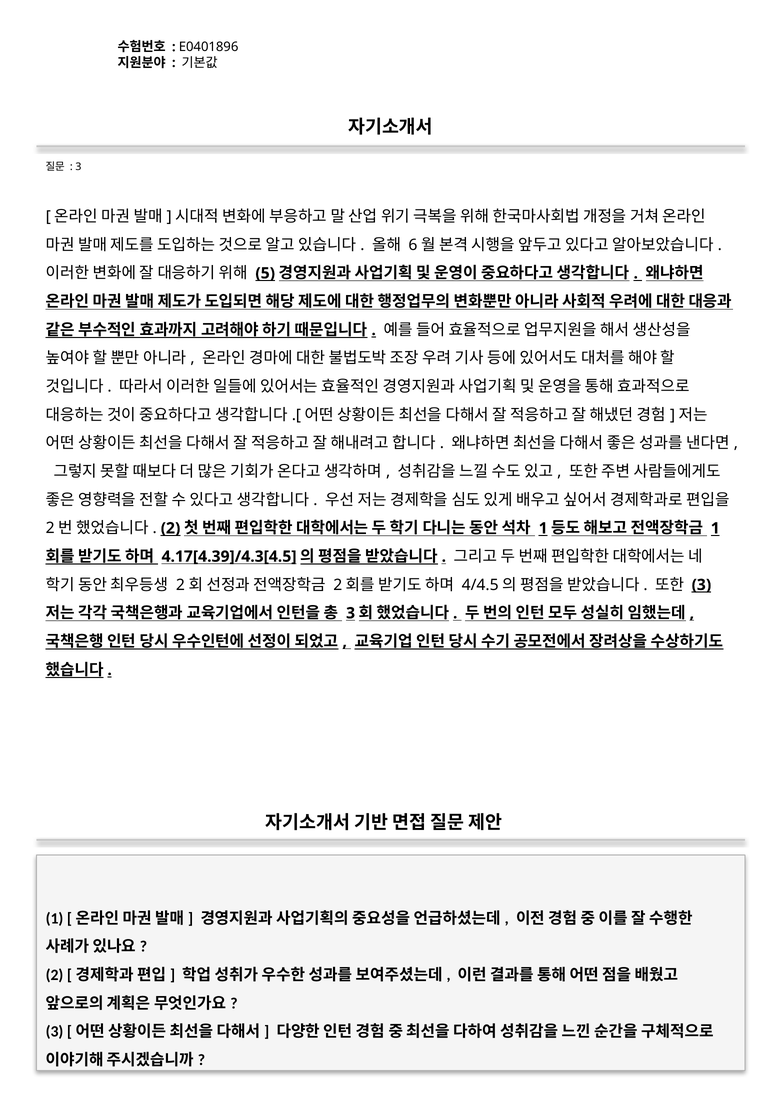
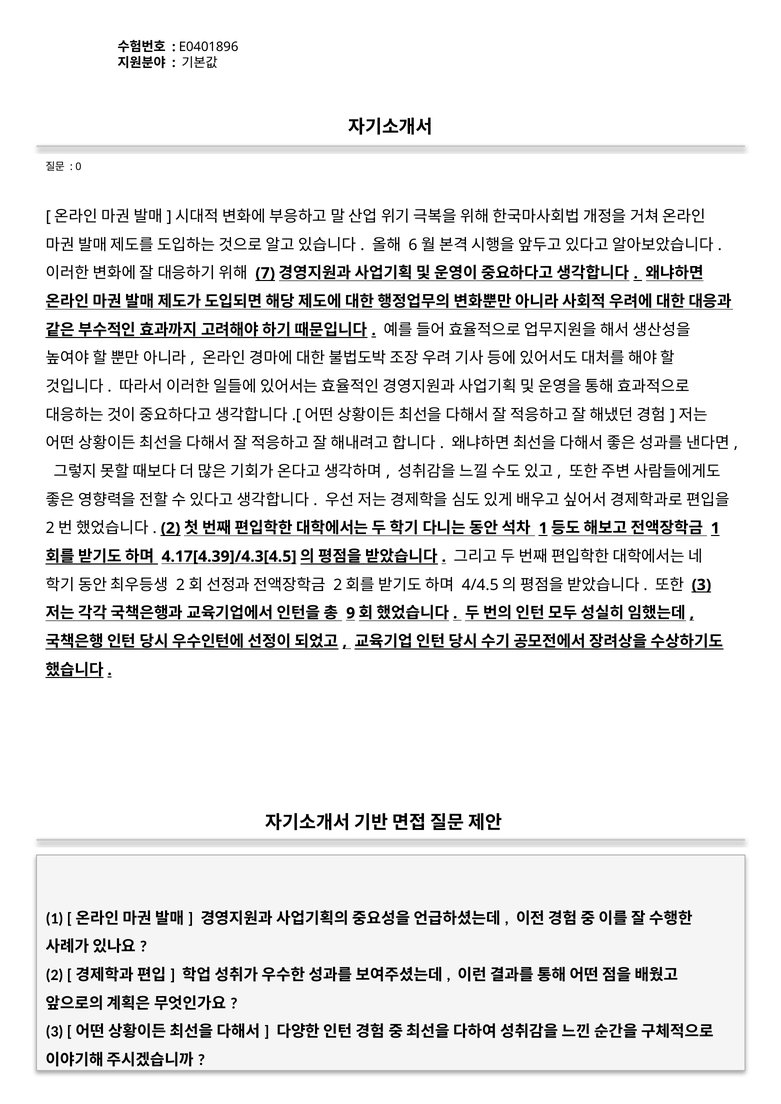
3 at (78, 167): 3 -> 0
5: 5 -> 7
3 at (351, 614): 3 -> 9
